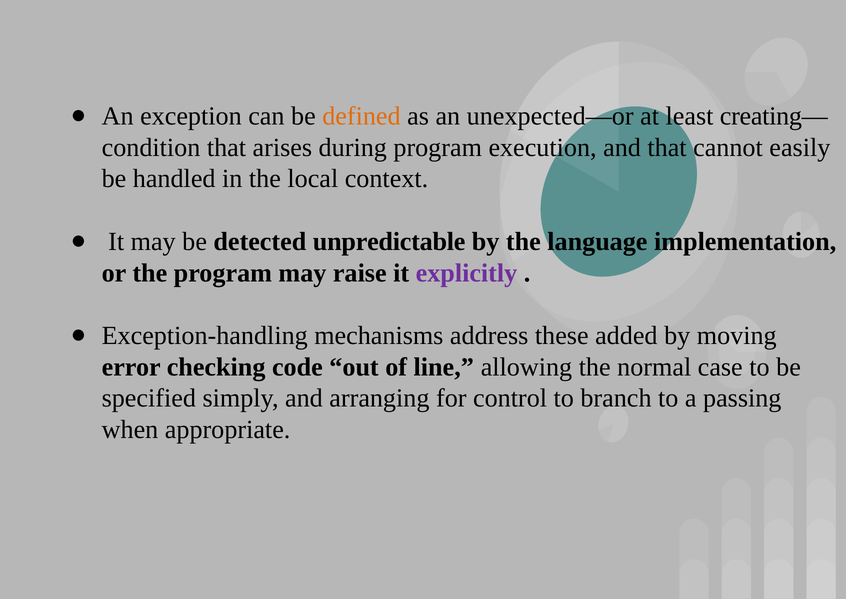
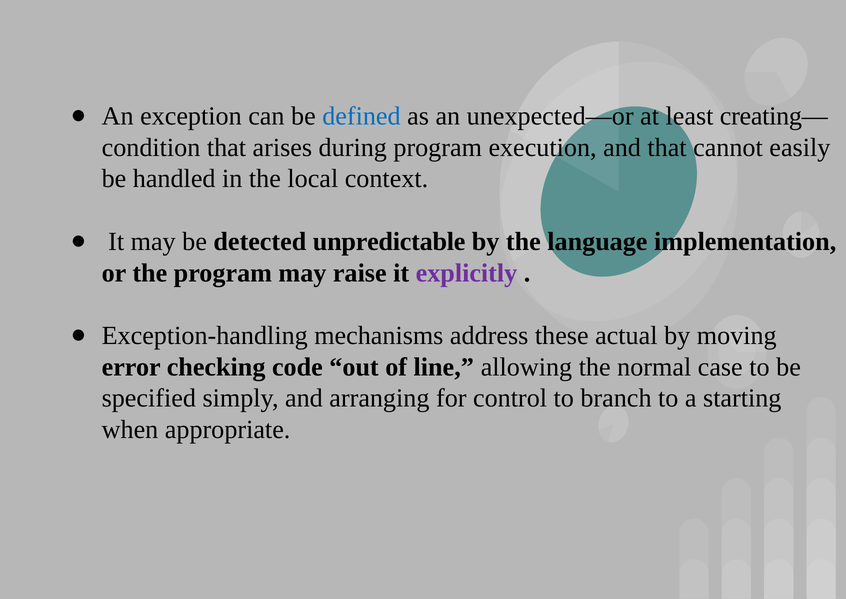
defined colour: orange -> blue
added: added -> actual
passing: passing -> starting
